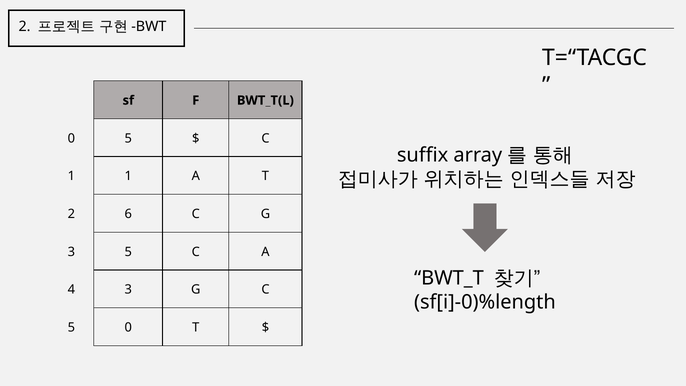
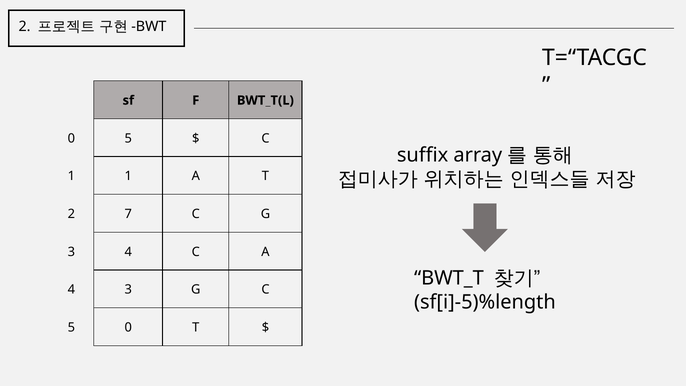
6: 6 -> 7
3 5: 5 -> 4
sf[i]-0)%length: sf[i]-0)%length -> sf[i]-5)%length
